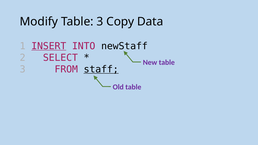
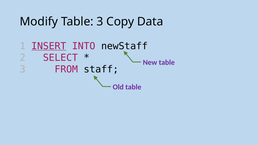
staff underline: present -> none
